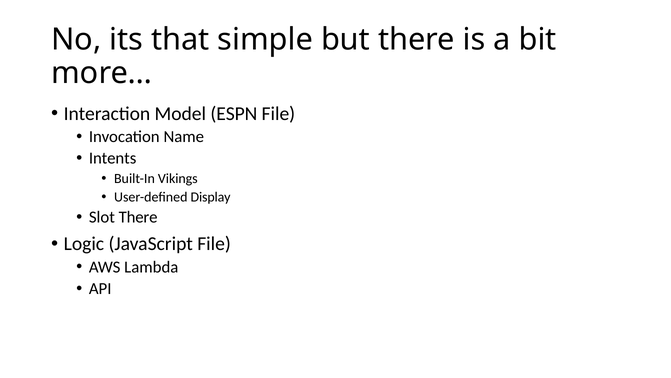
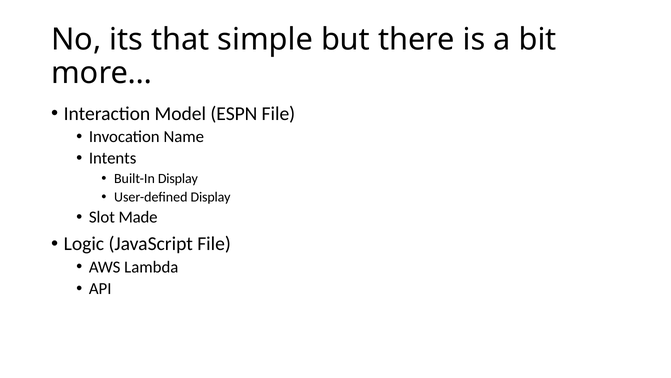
Built-In Vikings: Vikings -> Display
Slot There: There -> Made
